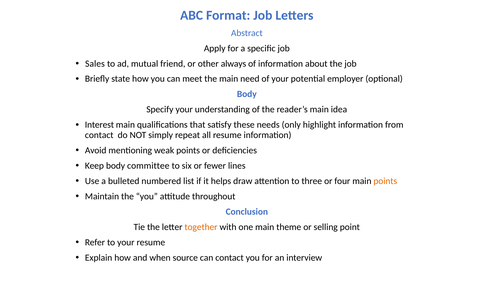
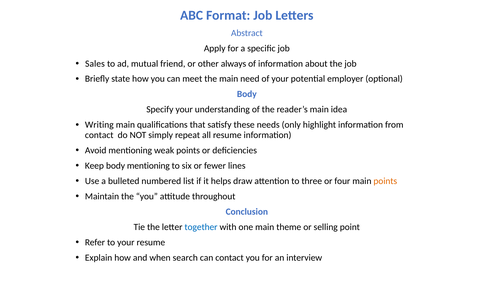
Interest: Interest -> Writing
body committee: committee -> mentioning
together colour: orange -> blue
source: source -> search
